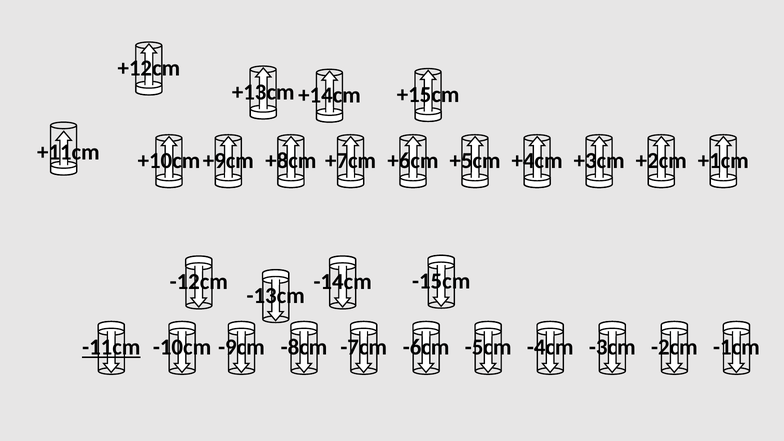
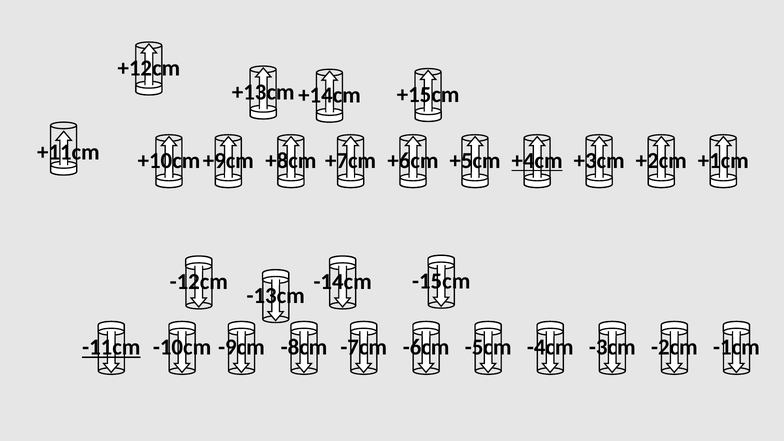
+4cm underline: none -> present
